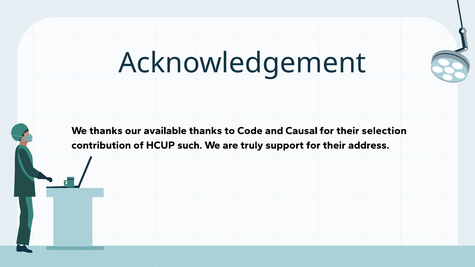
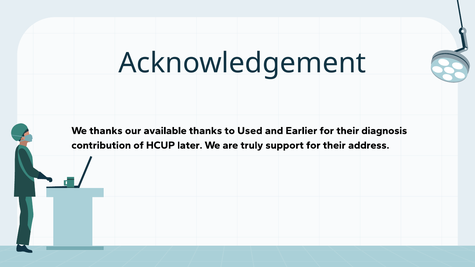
Code: Code -> Used
Causal: Causal -> Earlier
selection: selection -> diagnosis
such: such -> later
